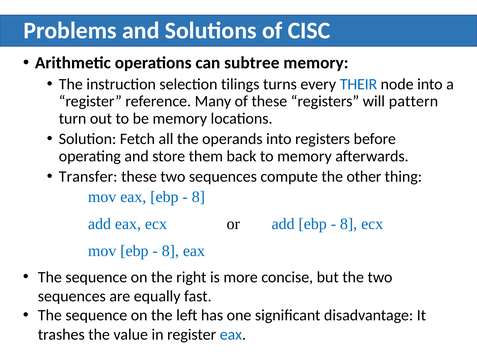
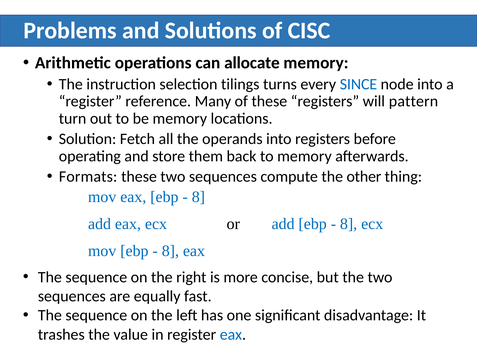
subtree: subtree -> allocate
THEIR: THEIR -> SINCE
Transfer: Transfer -> Formats
